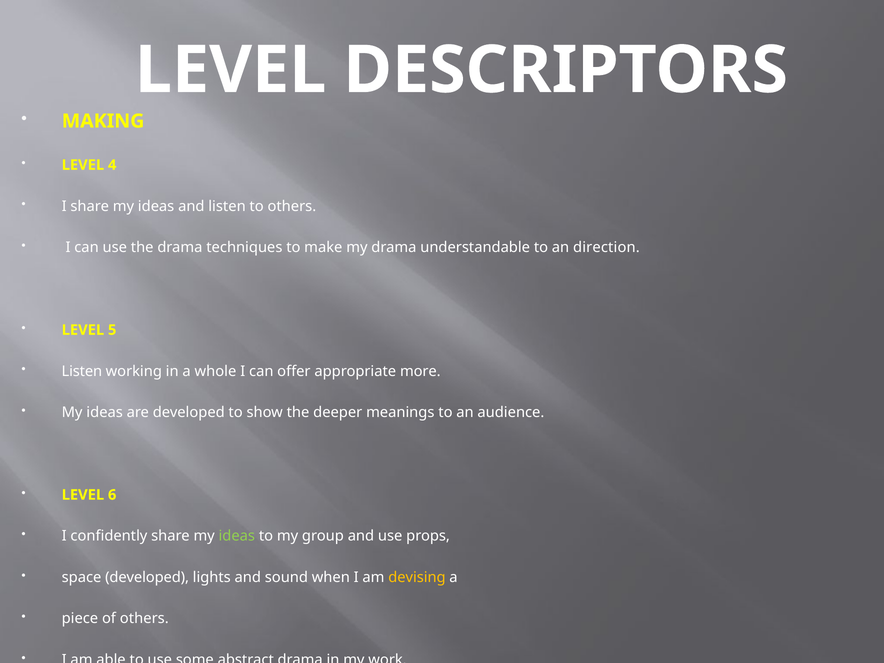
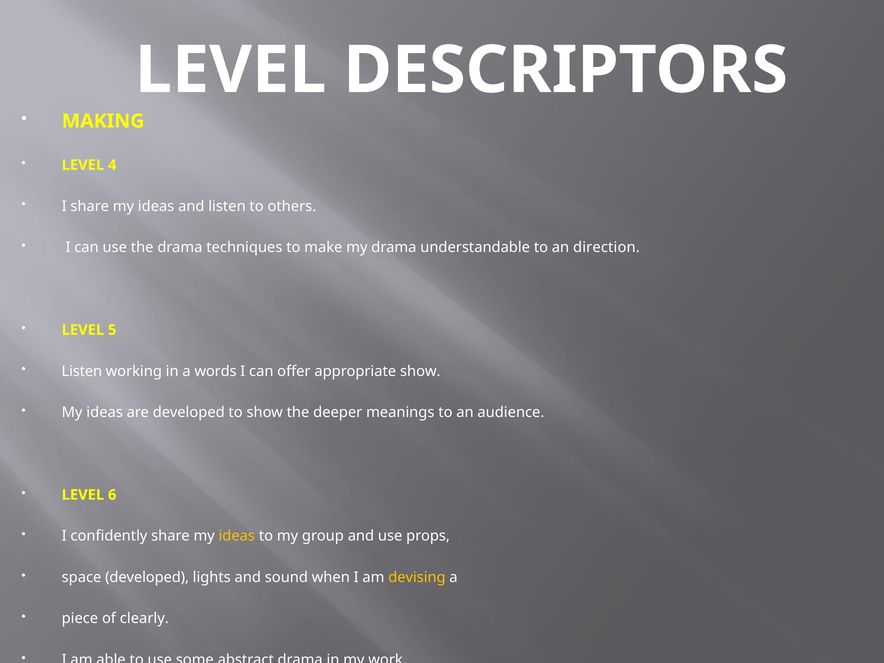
whole: whole -> words
appropriate more: more -> show
ideas at (237, 536) colour: light green -> yellow
of others: others -> clearly
